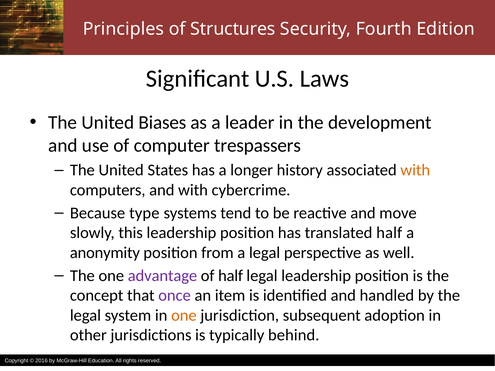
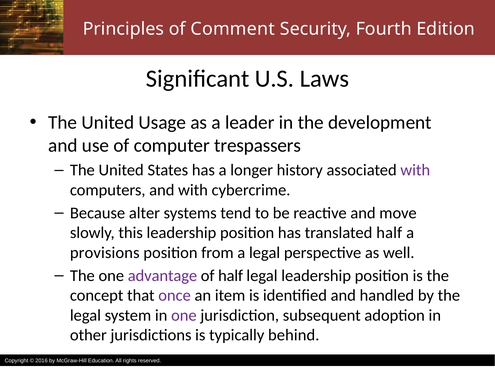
Structures: Structures -> Comment
Biases: Biases -> Usage
with at (415, 170) colour: orange -> purple
type: type -> alter
anonymity: anonymity -> provisions
one at (184, 315) colour: orange -> purple
